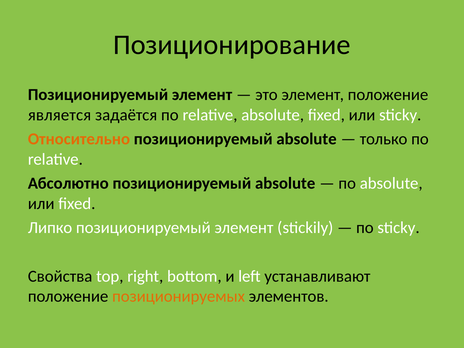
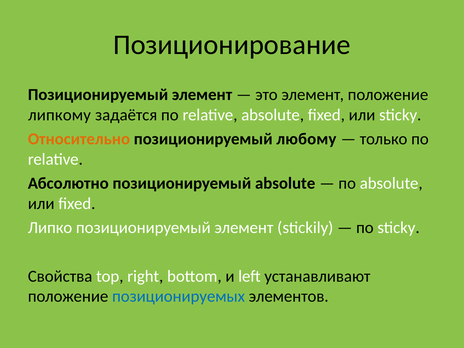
является: является -> липкому
absolute at (306, 139): absolute -> любому
позиционируемых colour: orange -> blue
